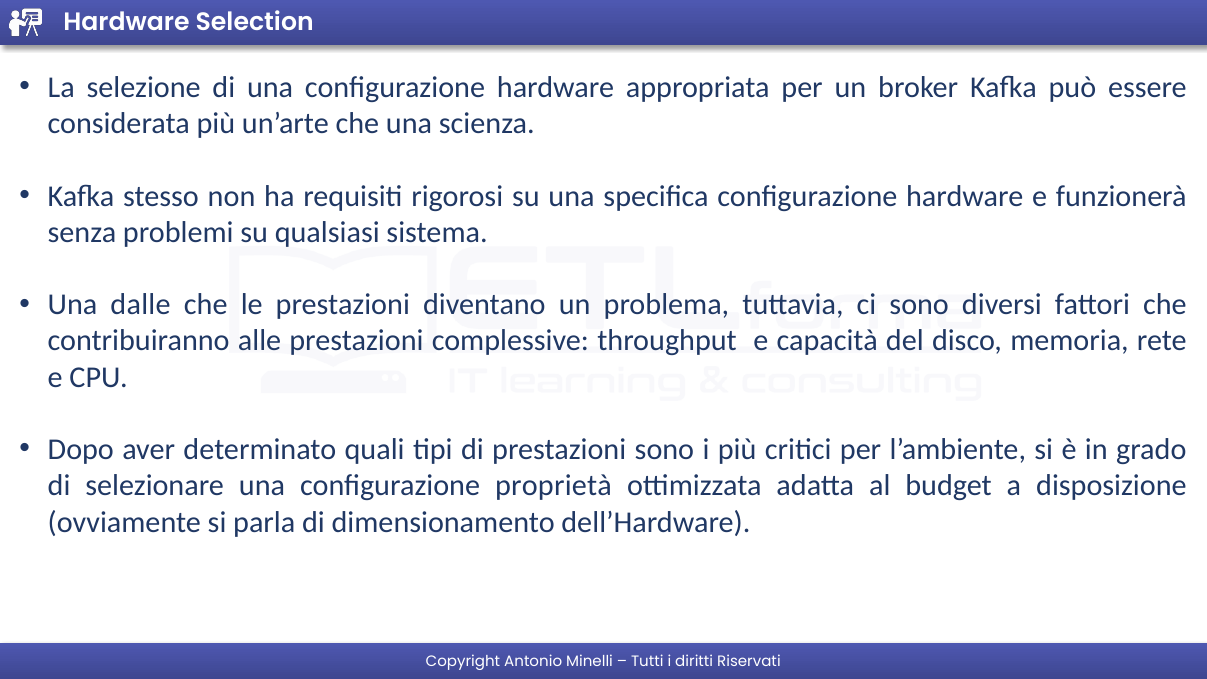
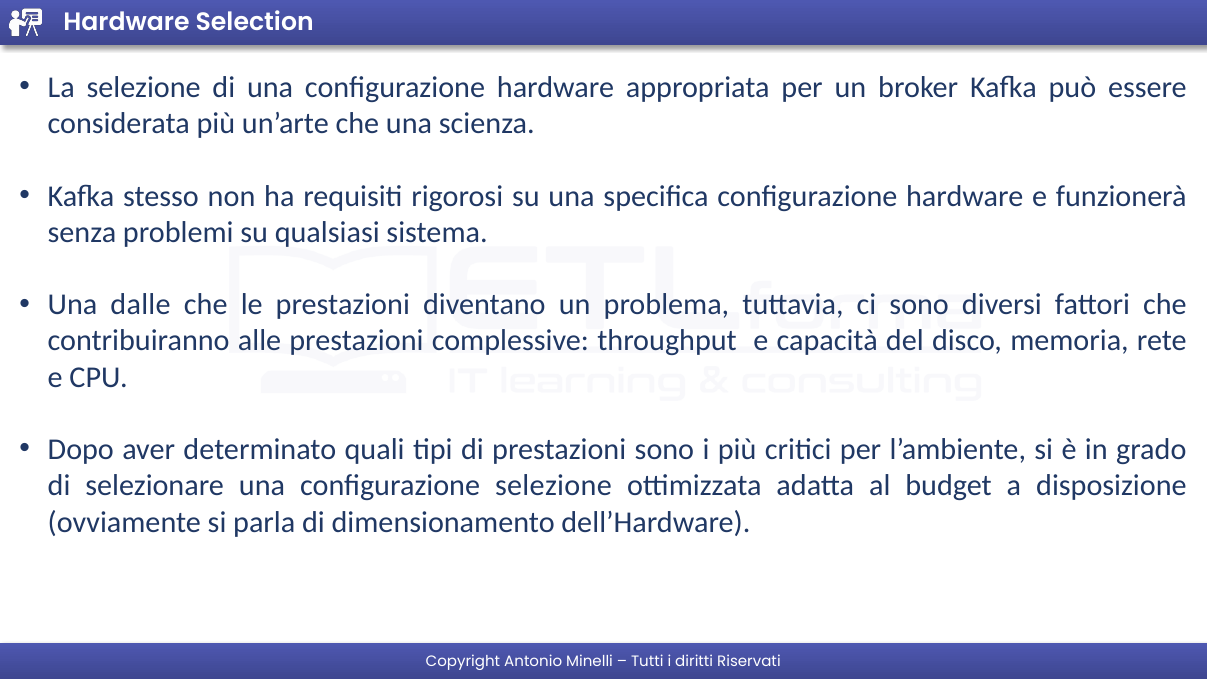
configurazione proprietà: proprietà -> selezione
